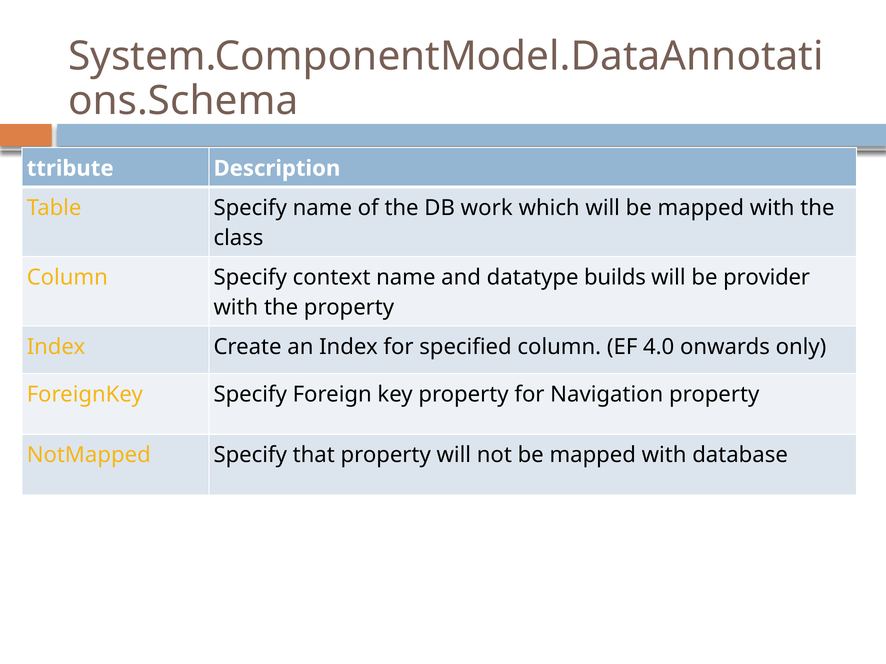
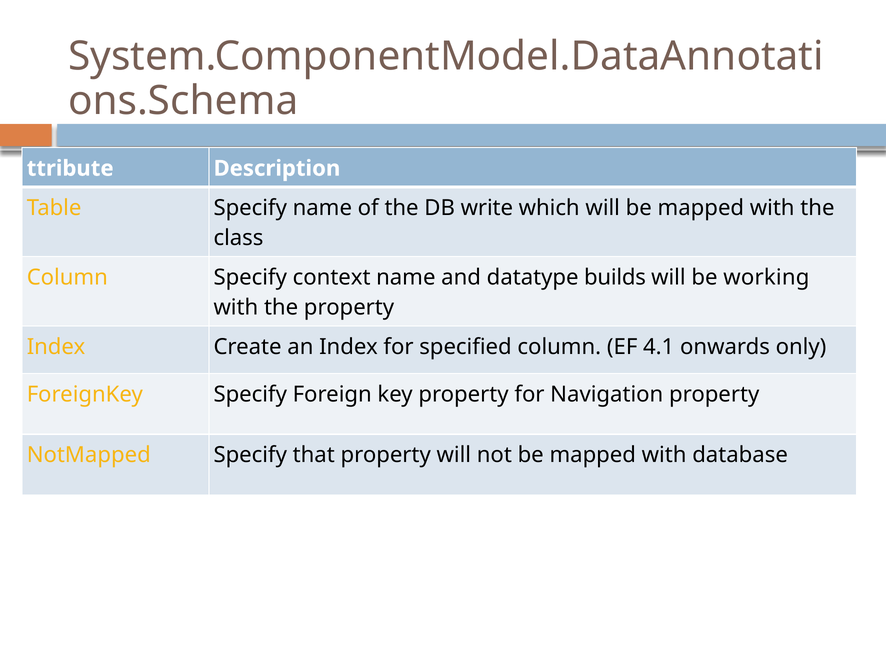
work: work -> write
provider: provider -> working
4.0: 4.0 -> 4.1
